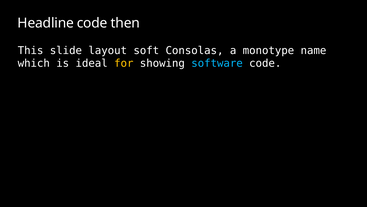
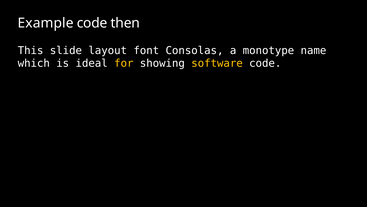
Headline: Headline -> Example
soft: soft -> font
software colour: light blue -> yellow
